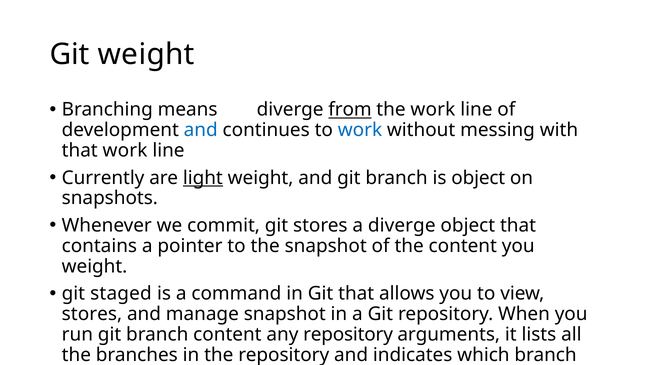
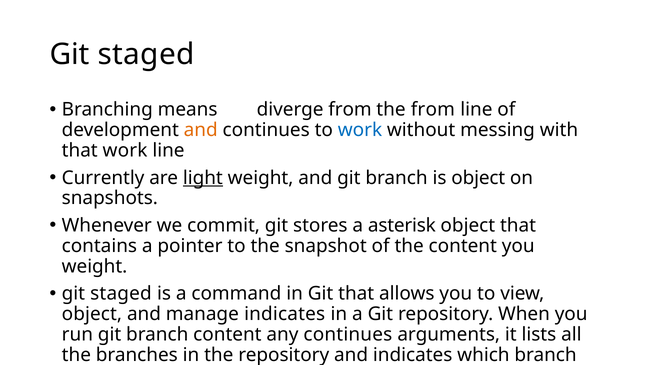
weight at (146, 55): weight -> staged
from at (350, 110) underline: present -> none
the work: work -> from
and at (201, 130) colour: blue -> orange
a diverge: diverge -> asterisk
stores at (92, 315): stores -> object
manage snapshot: snapshot -> indicates
any repository: repository -> continues
